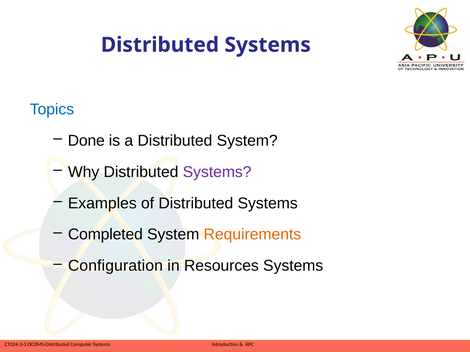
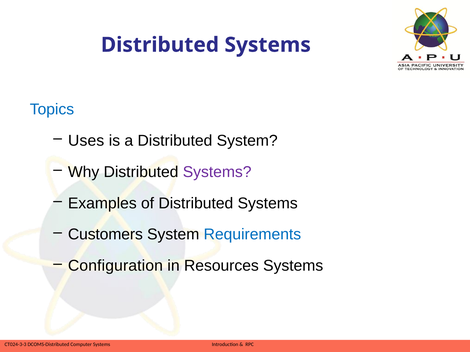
Done: Done -> Uses
Completed: Completed -> Customers
Requirements colour: orange -> blue
